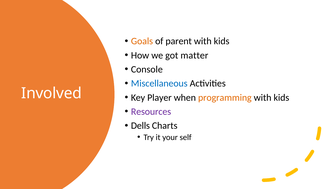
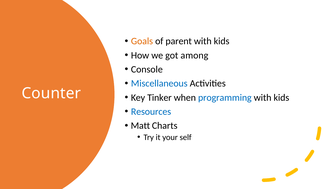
matter: matter -> among
Involved: Involved -> Counter
Player: Player -> Tinker
programming colour: orange -> blue
Resources colour: purple -> blue
Dells: Dells -> Matt
